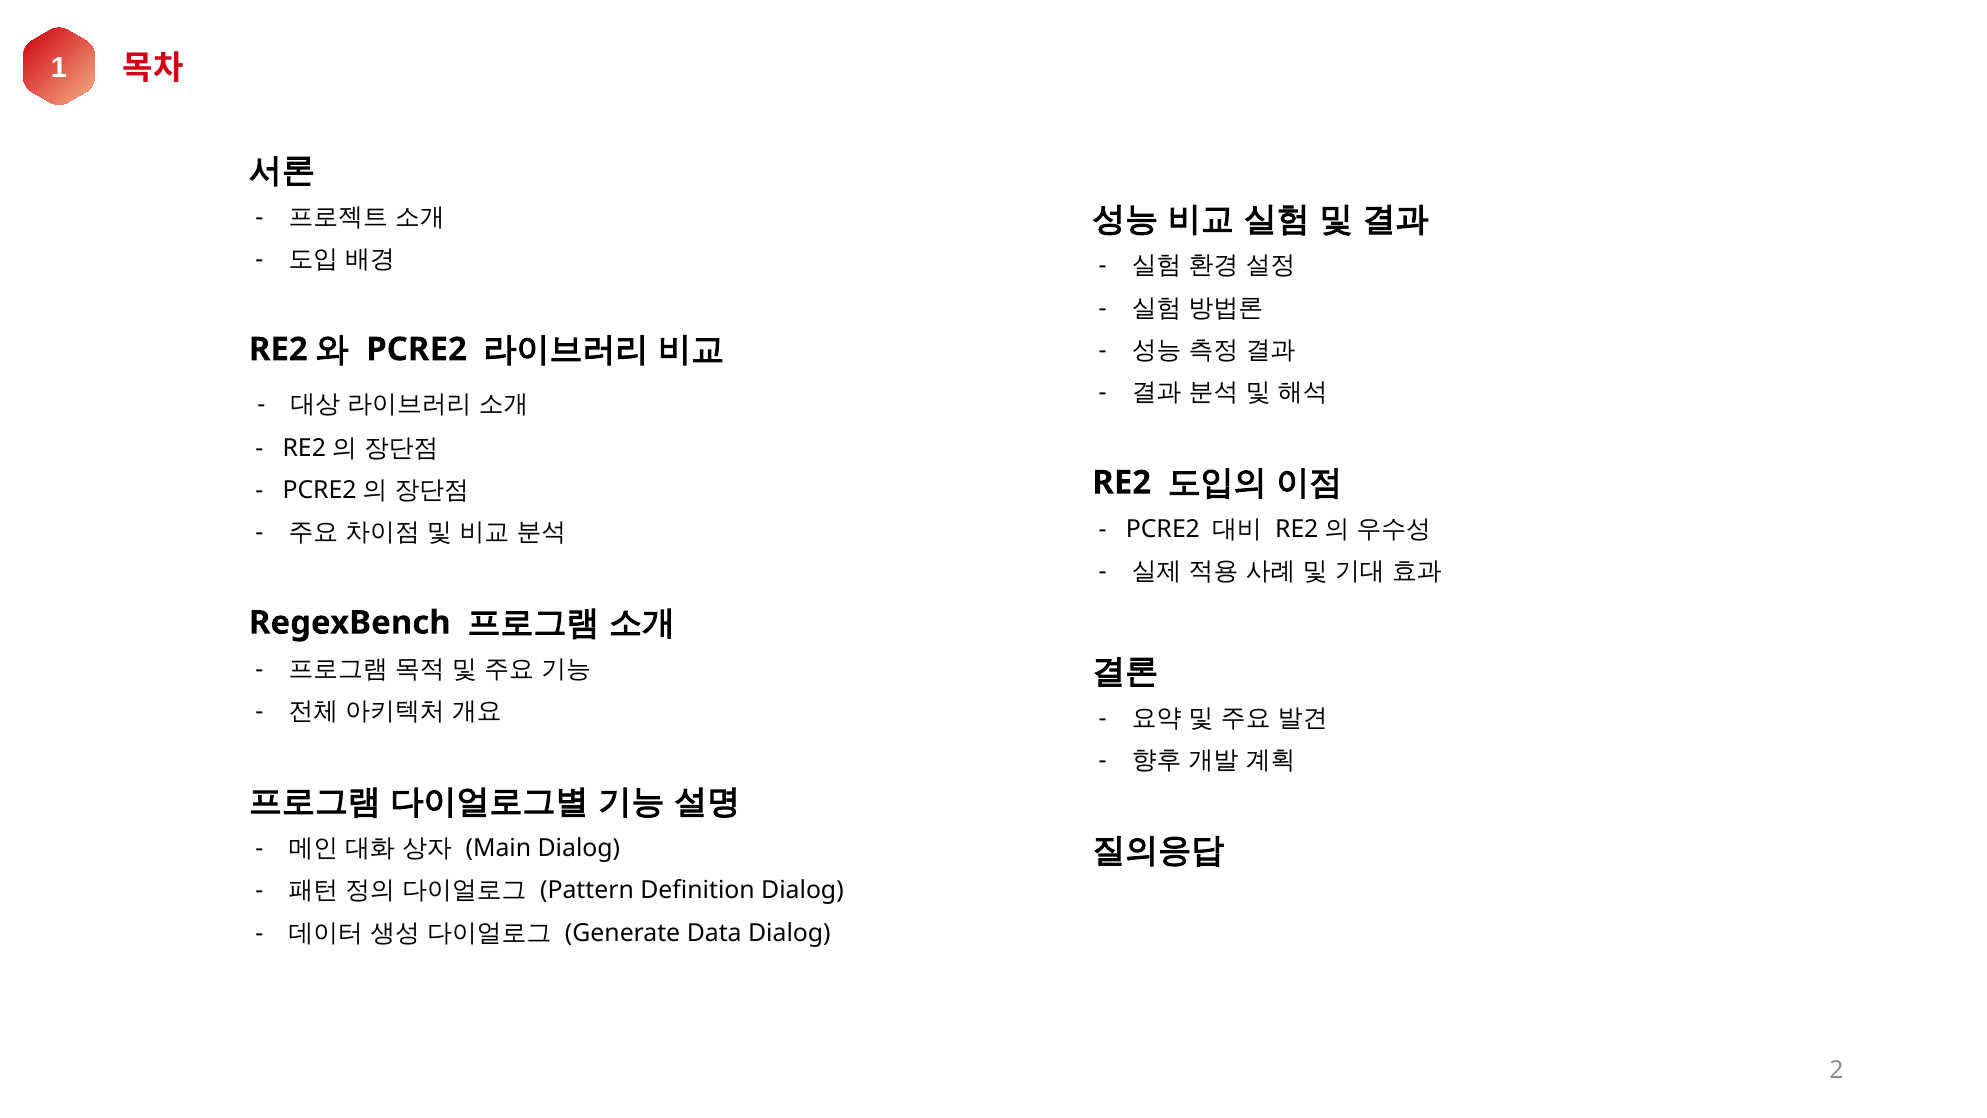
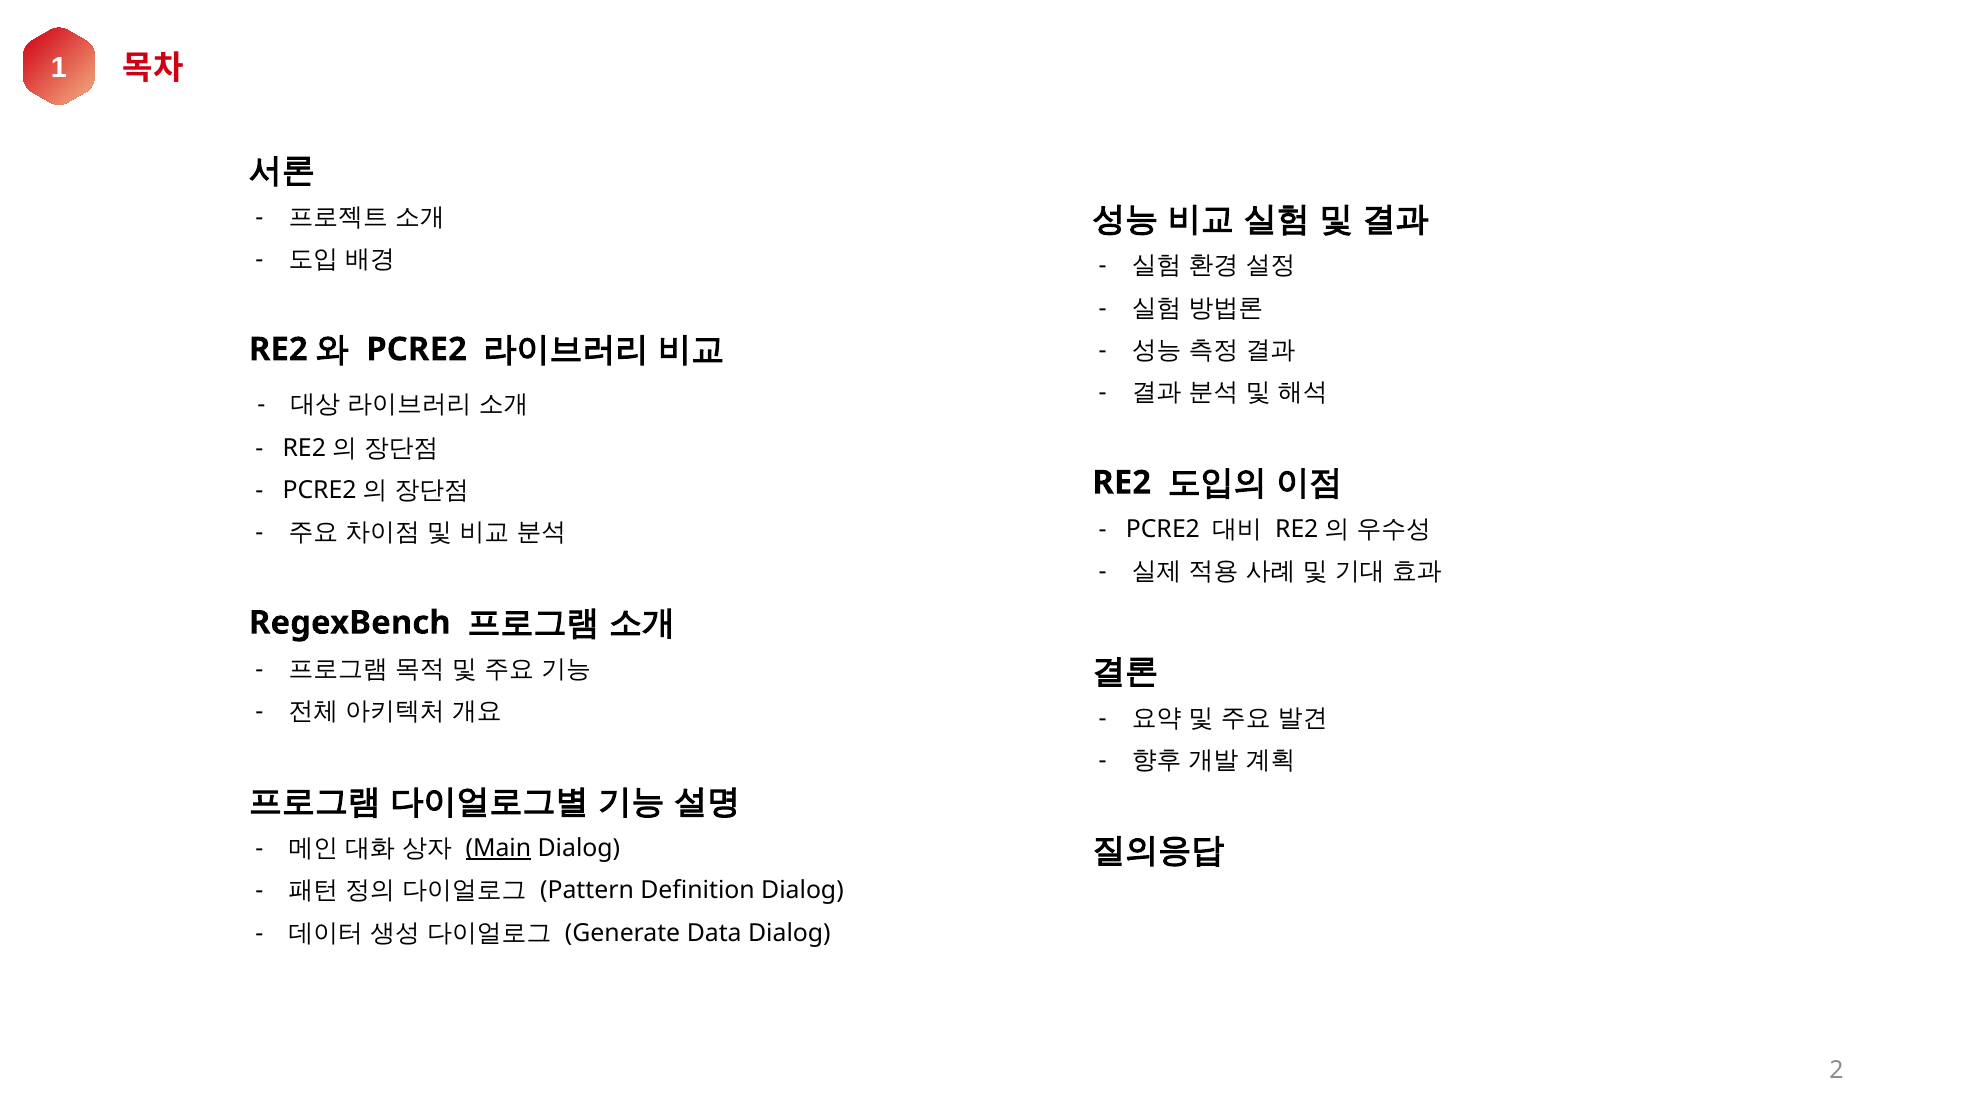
Main underline: none -> present
